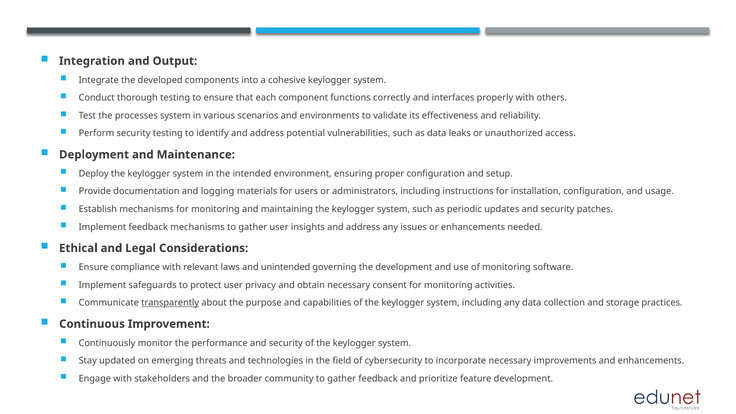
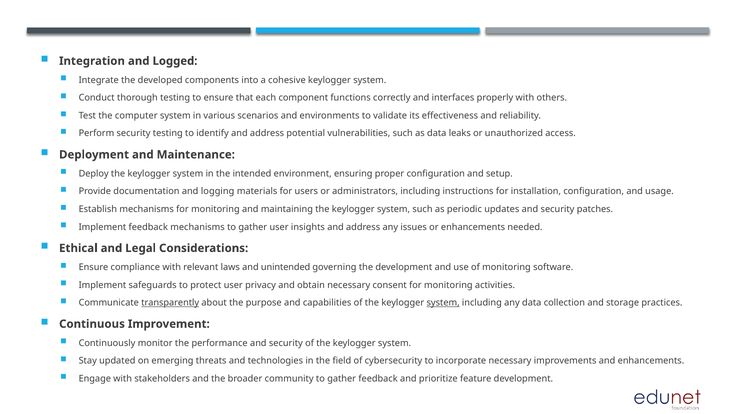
Output: Output -> Logged
processes: processes -> computer
system at (443, 303) underline: none -> present
